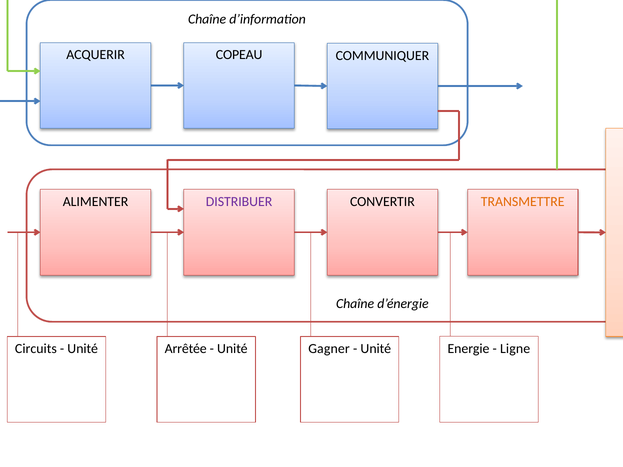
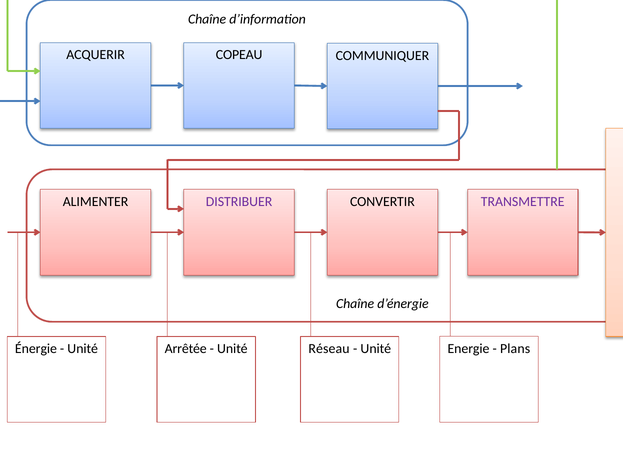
TRANSMETTRE colour: orange -> purple
Circuits: Circuits -> Énergie
Gagner: Gagner -> Réseau
Ligne: Ligne -> Plans
